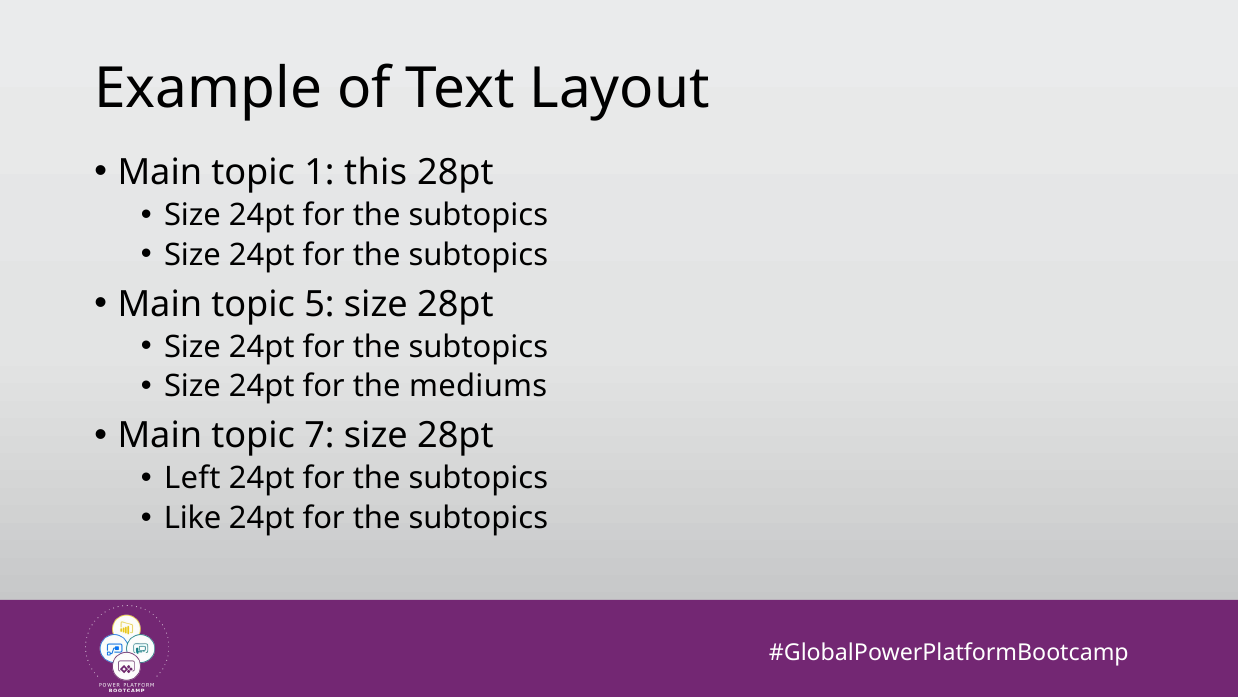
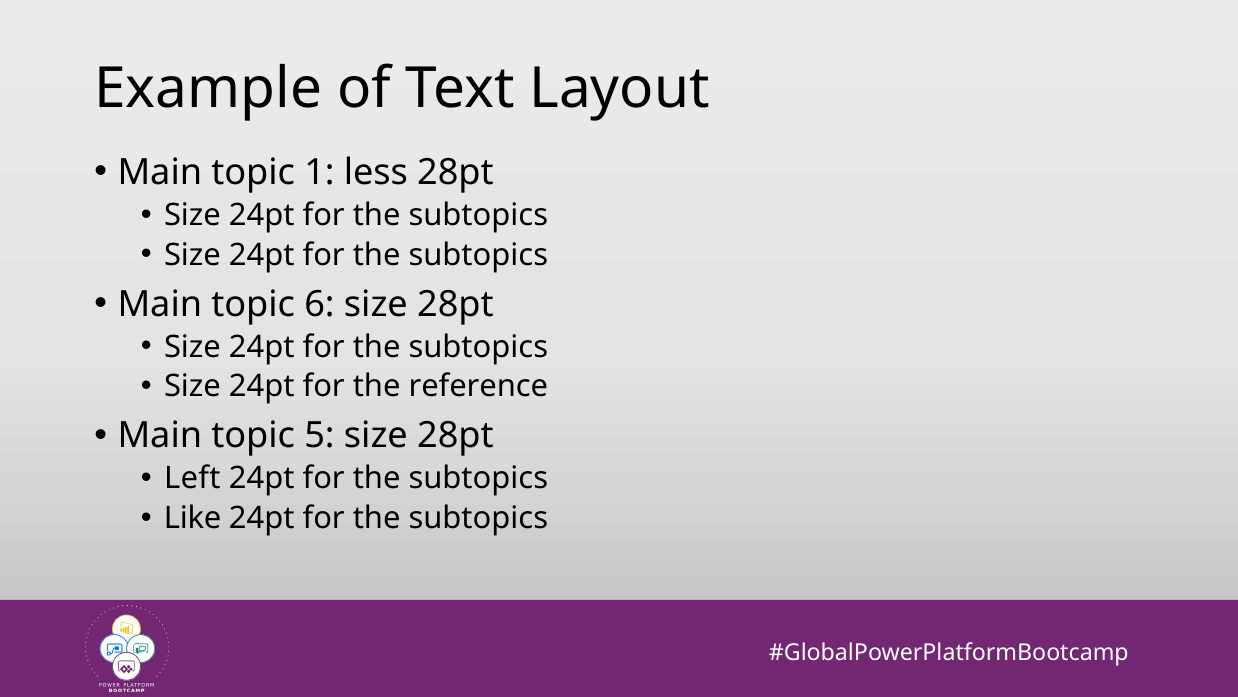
this: this -> less
5: 5 -> 6
mediums: mediums -> reference
7: 7 -> 5
